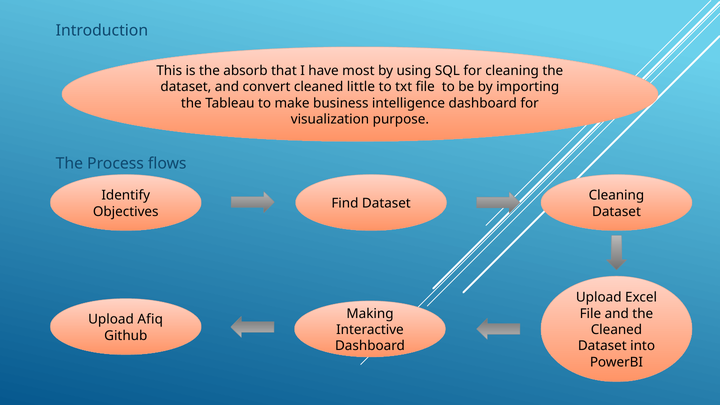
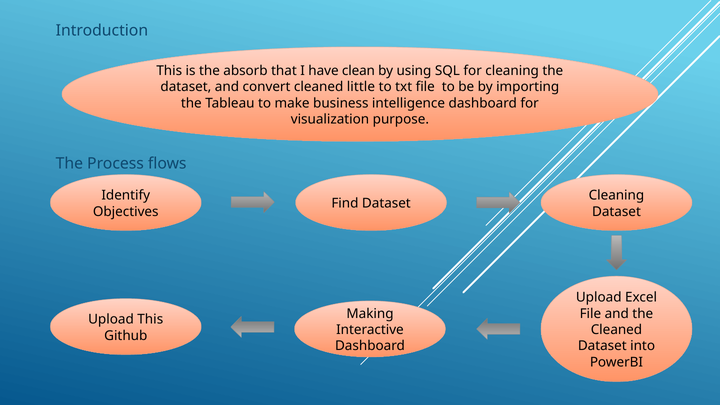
most: most -> clean
Upload Afiq: Afiq -> This
